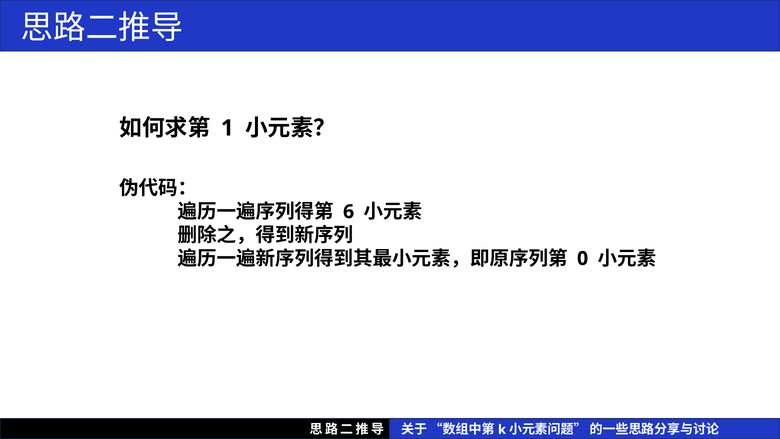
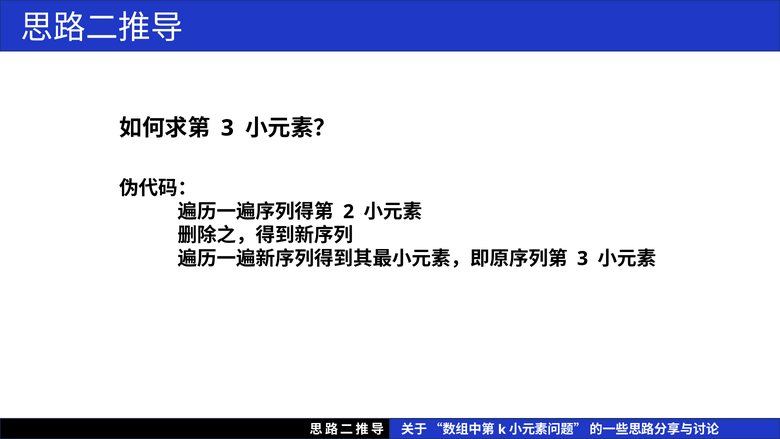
1 at (227, 128): 1 -> 3
6: 6 -> 2
0 at (583, 258): 0 -> 3
